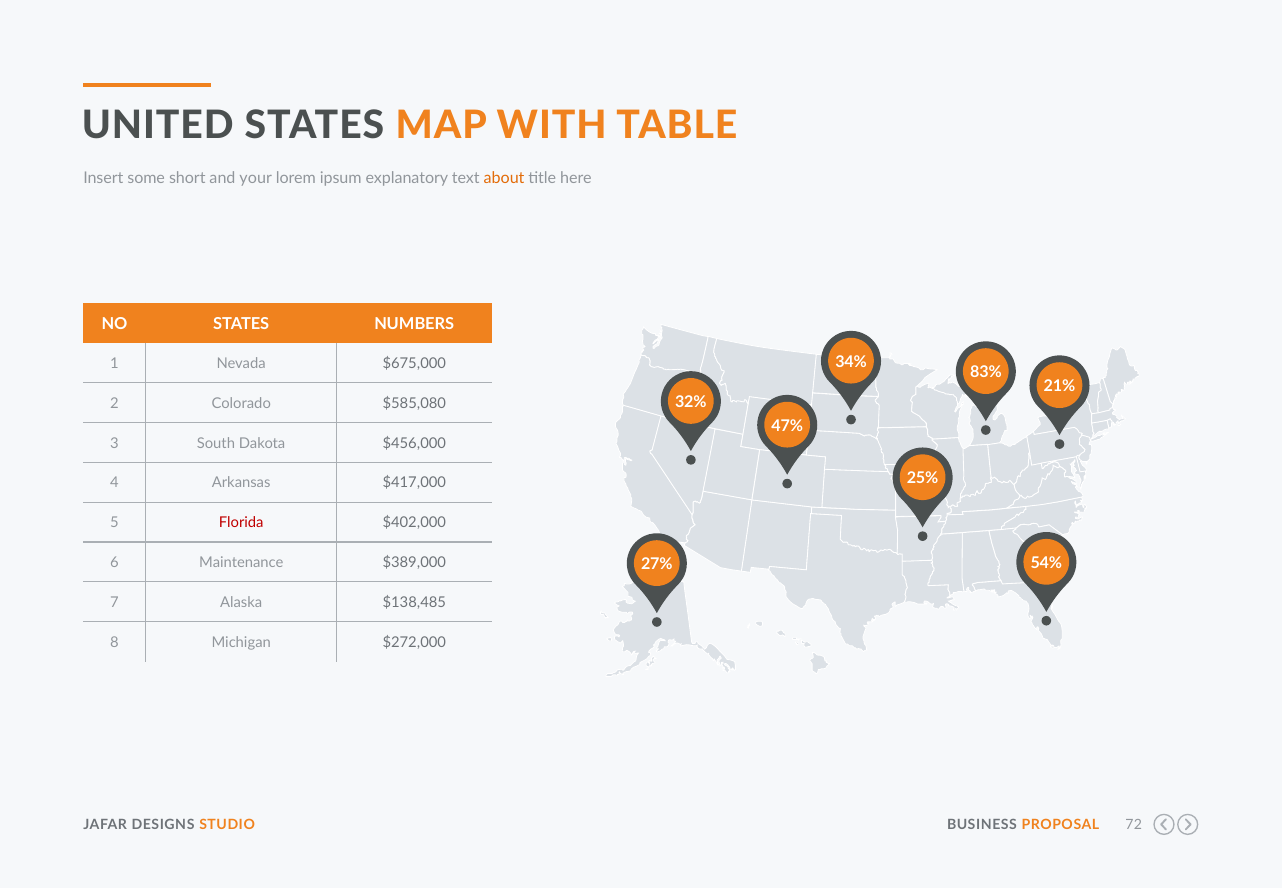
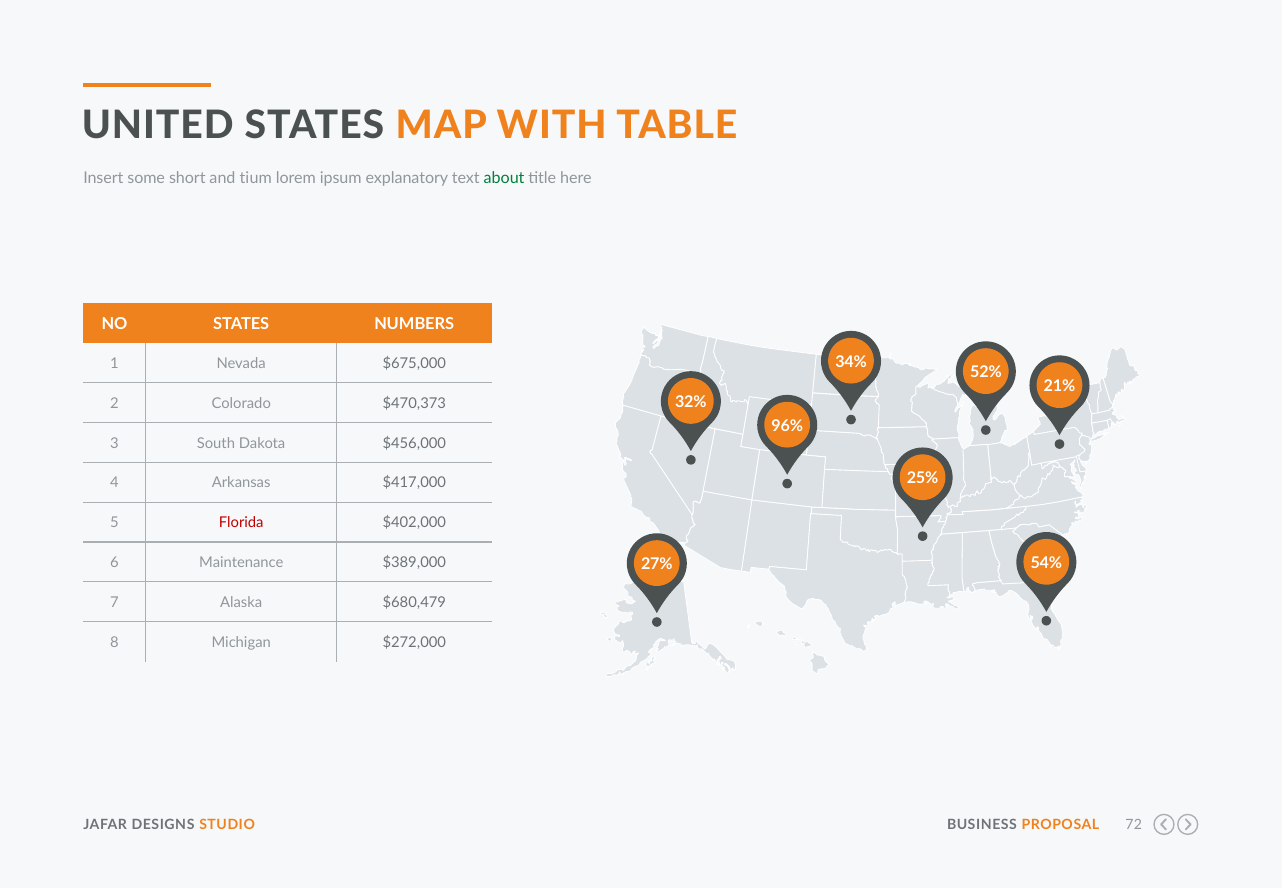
your: your -> tium
about colour: orange -> green
83%: 83% -> 52%
$585,080: $585,080 -> $470,373
47%: 47% -> 96%
$138,485: $138,485 -> $680,479
